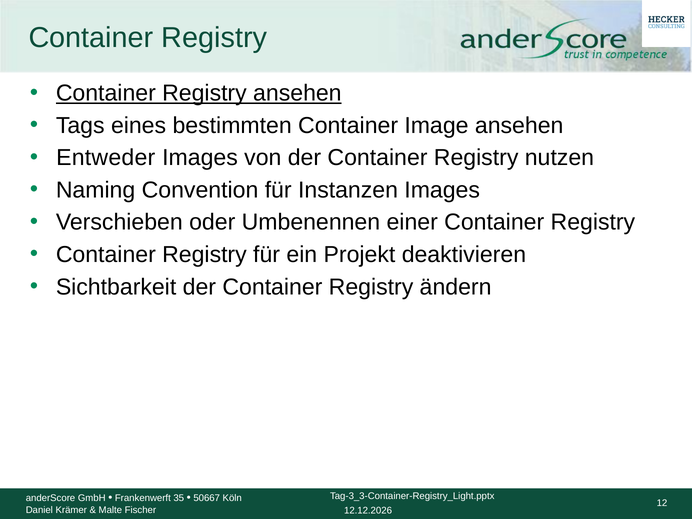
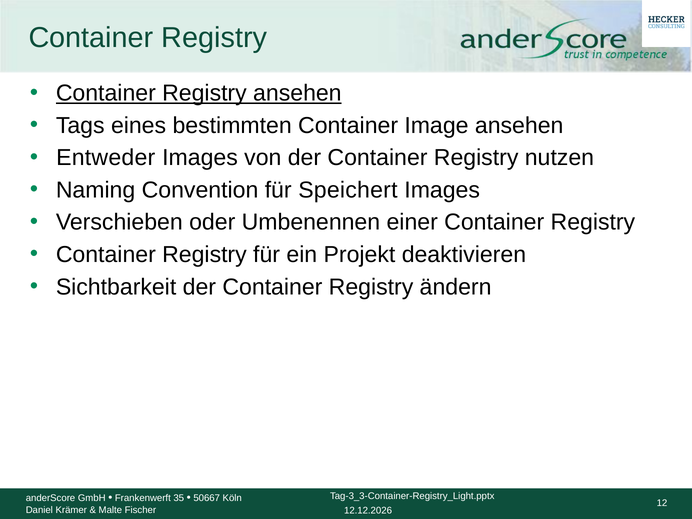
Instanzen: Instanzen -> Speichert
